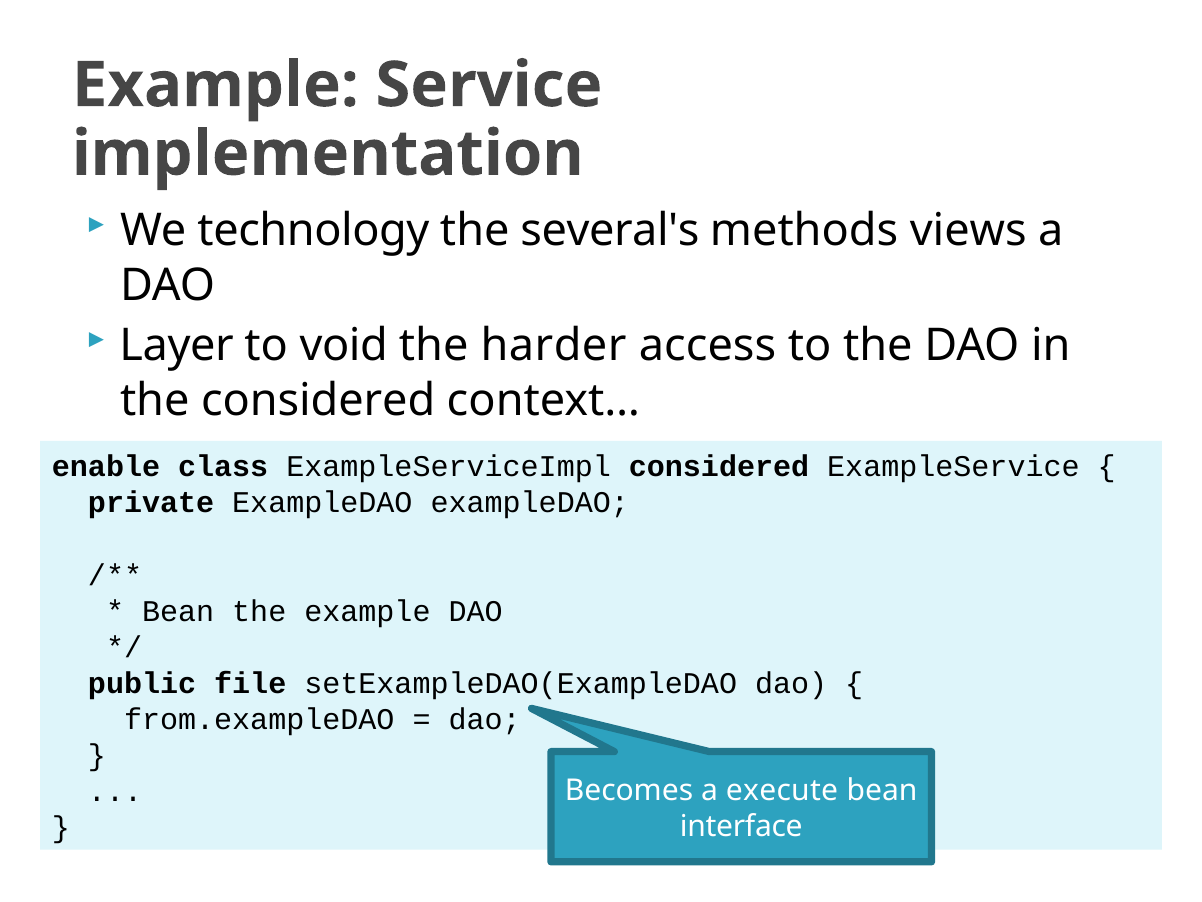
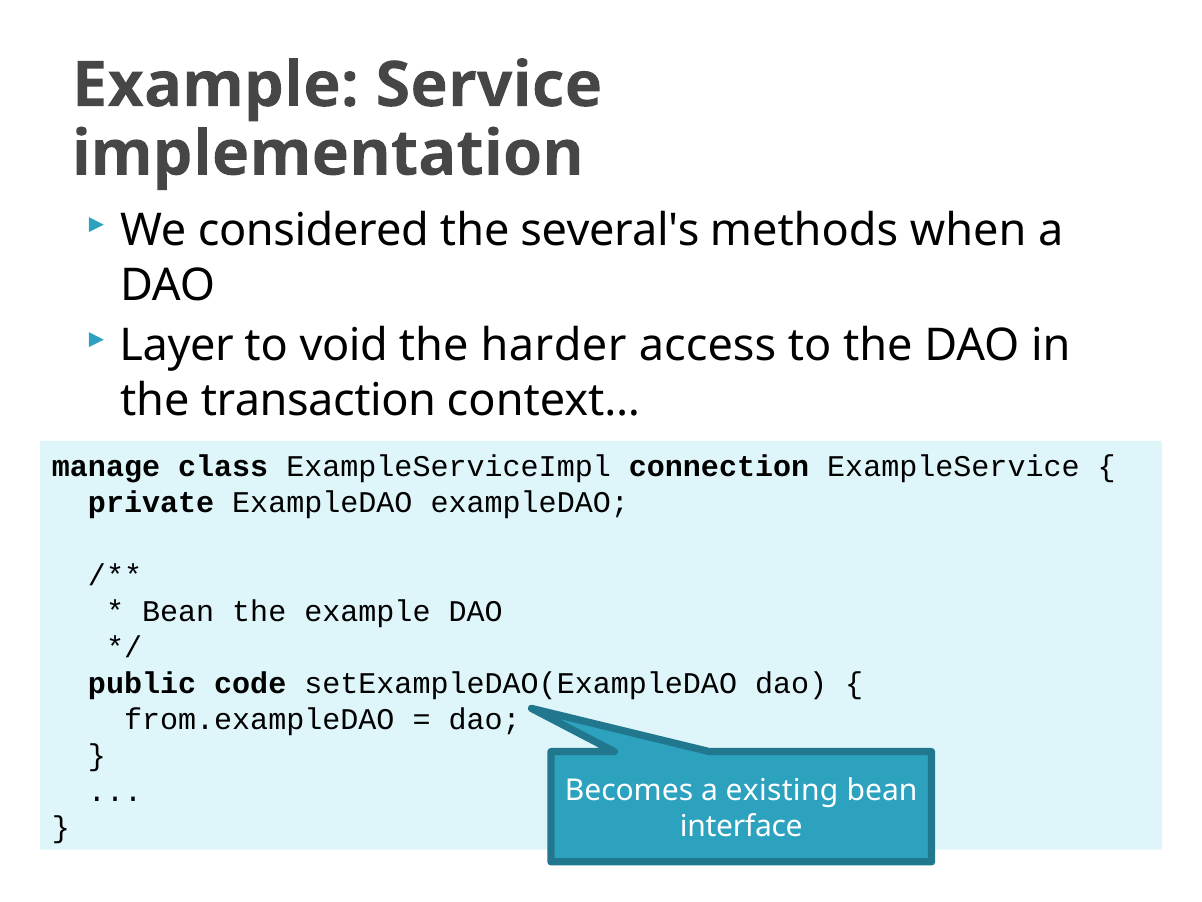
technology: technology -> considered
views: views -> when
the considered: considered -> transaction
enable: enable -> manage
ExampleServiceImpl considered: considered -> connection
file: file -> code
execute: execute -> existing
